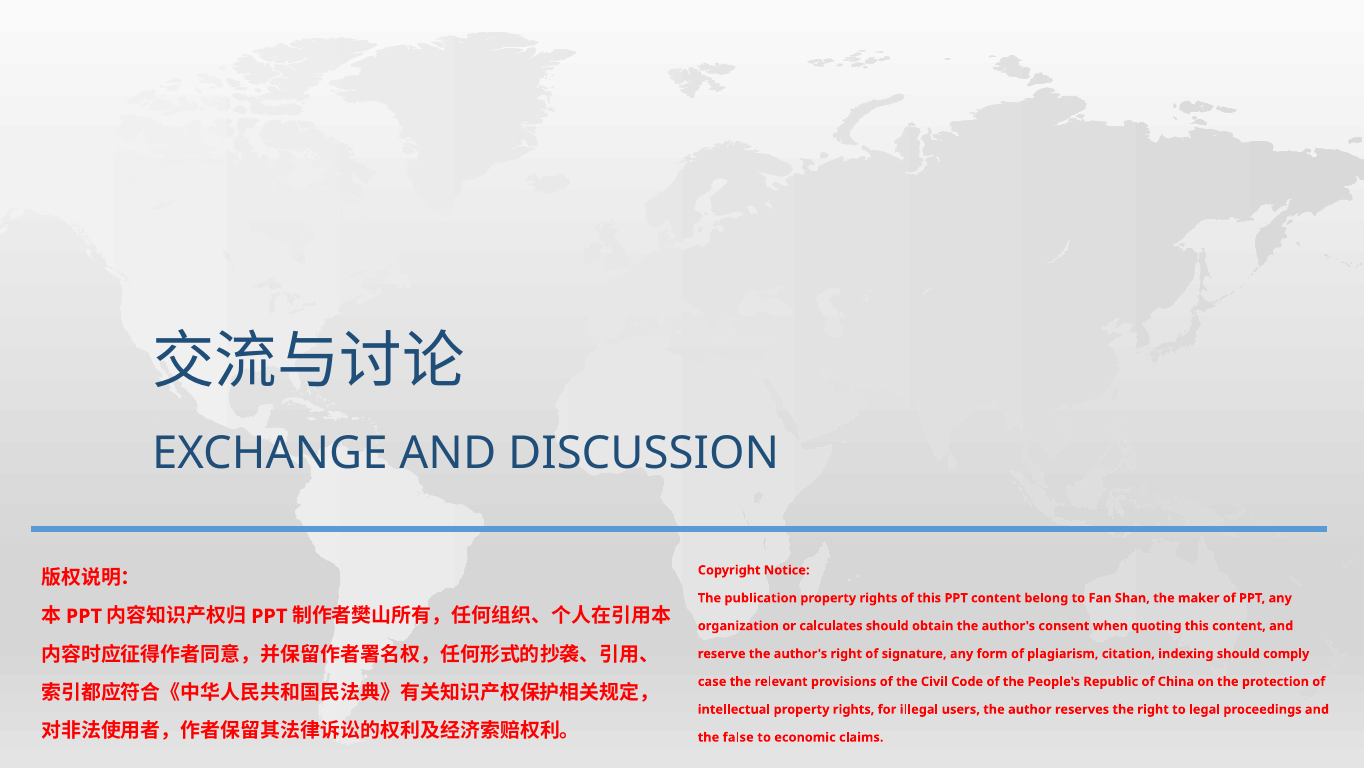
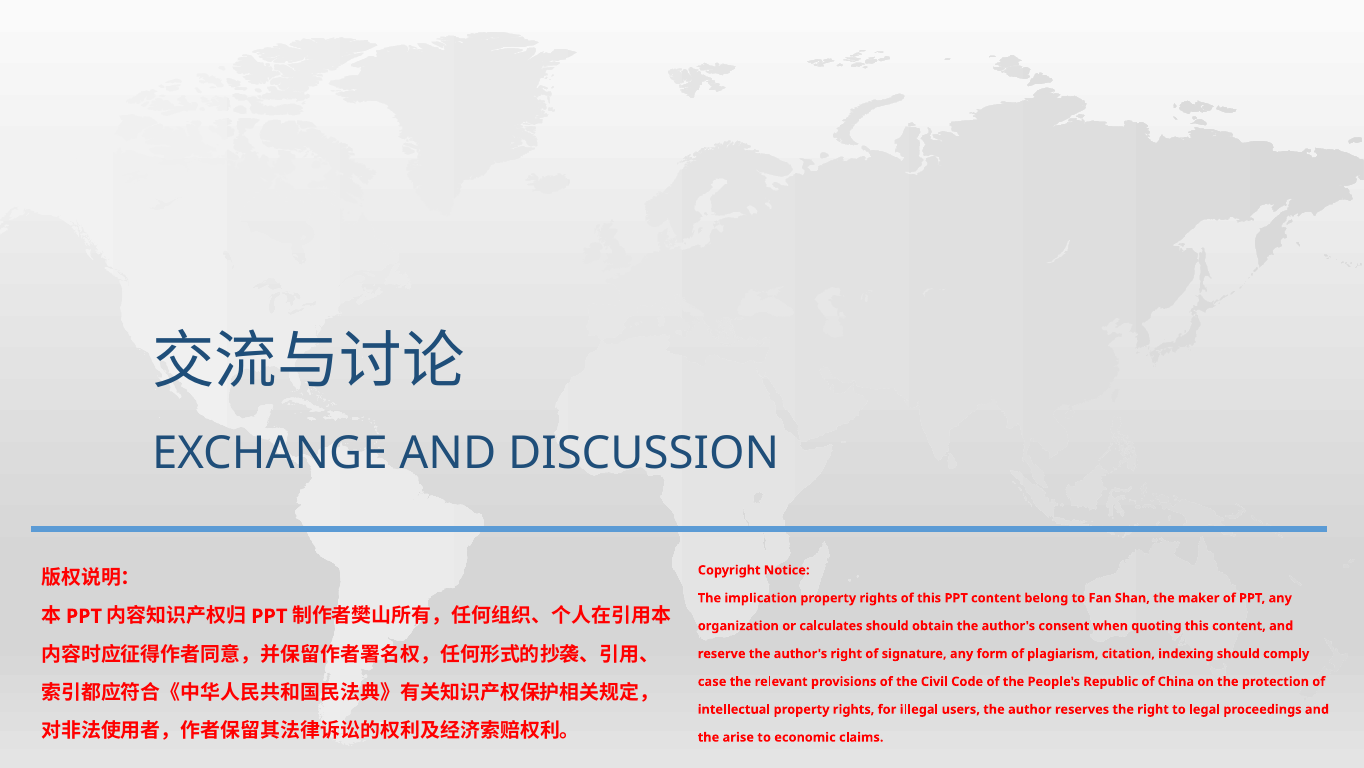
publication: publication -> implication
false: false -> arise
